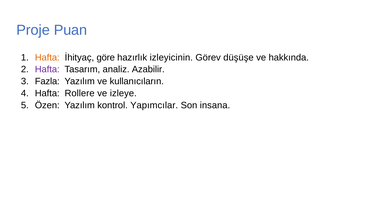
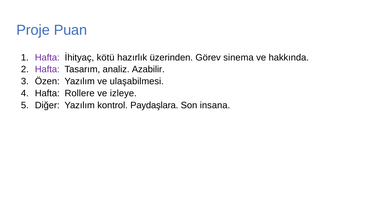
Hafta at (47, 57) colour: orange -> purple
göre: göre -> kötü
izleyicinin: izleyicinin -> üzerinden
düşüşe: düşüşe -> sinema
Fazla: Fazla -> Özen
kullanıcıların: kullanıcıların -> ulaşabilmesi
Özen: Özen -> Diğer
Yapımcılar: Yapımcılar -> Paydaşlara
